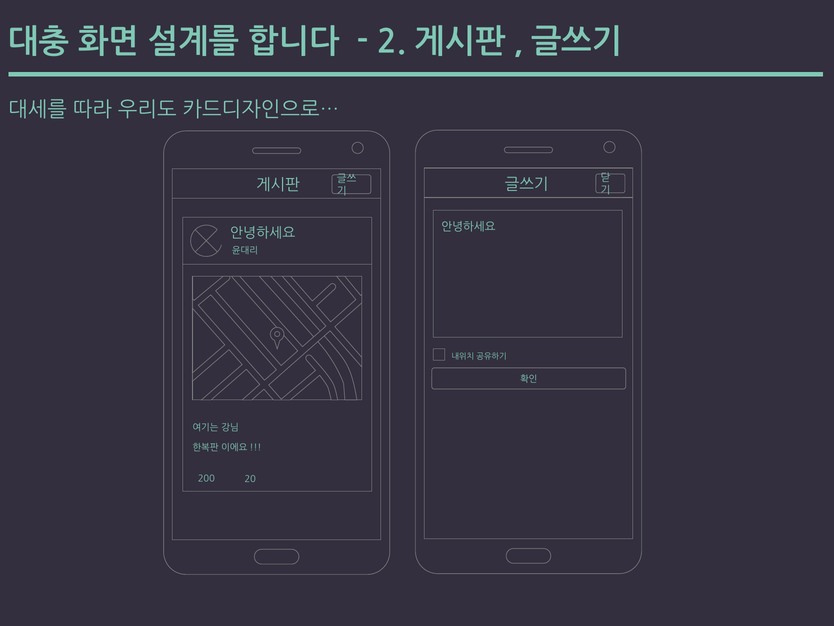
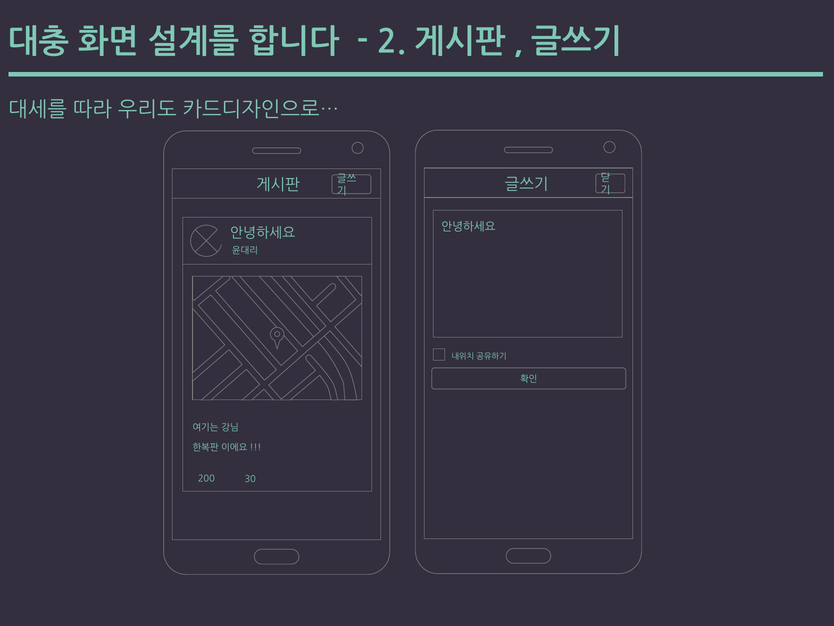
20: 20 -> 30
